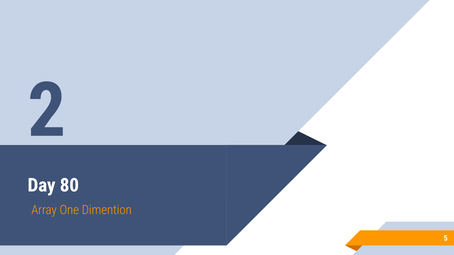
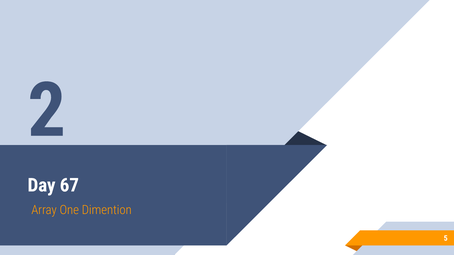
80: 80 -> 67
